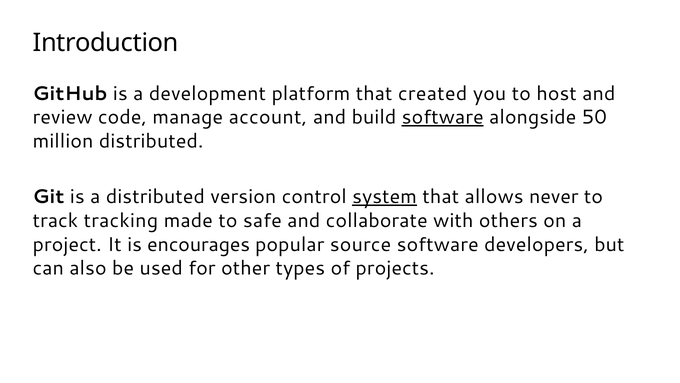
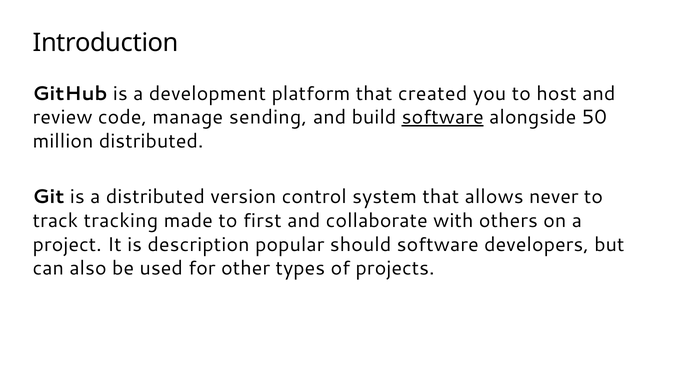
account: account -> sending
system underline: present -> none
safe: safe -> first
encourages: encourages -> description
source: source -> should
